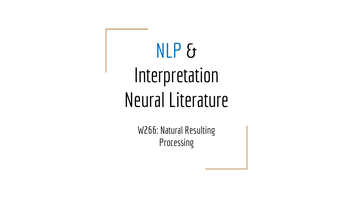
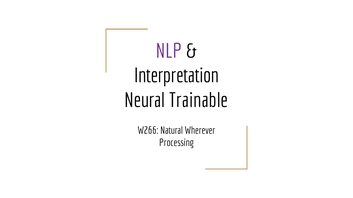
NLP colour: blue -> purple
Literature: Literature -> Trainable
Resulting: Resulting -> Wherever
